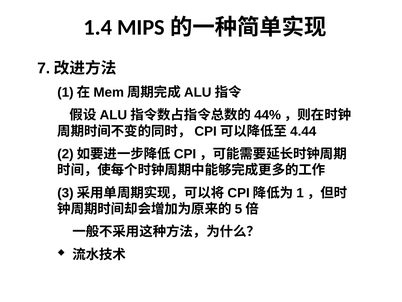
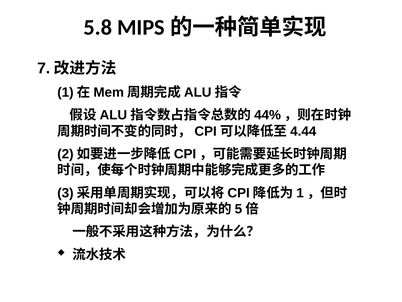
1.4: 1.4 -> 5.8
